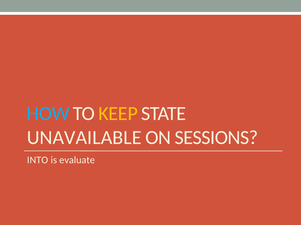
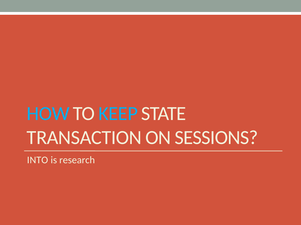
KEEP colour: yellow -> light blue
UNAVAILABLE: UNAVAILABLE -> TRANSACTION
evaluate: evaluate -> research
